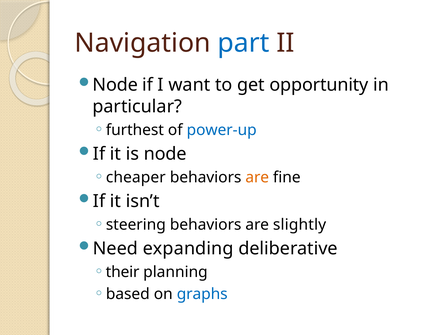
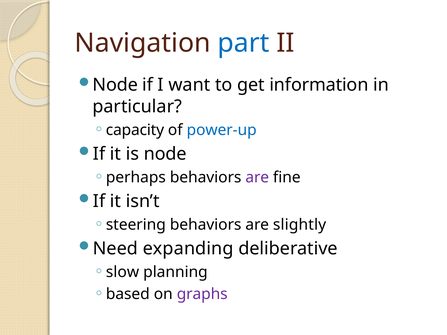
opportunity: opportunity -> information
furthest: furthest -> capacity
cheaper: cheaper -> perhaps
are at (257, 177) colour: orange -> purple
their: their -> slow
graphs colour: blue -> purple
